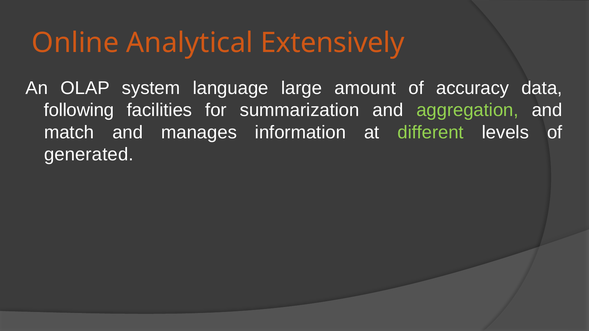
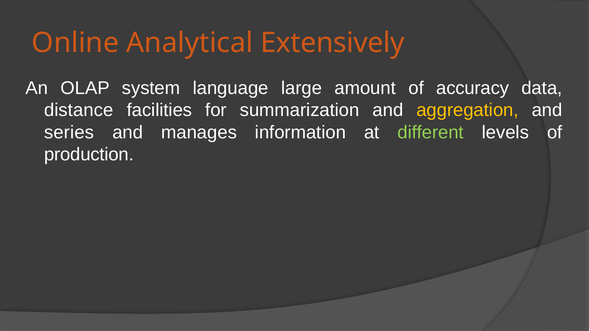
following: following -> distance
aggregation colour: light green -> yellow
match: match -> series
generated: generated -> production
